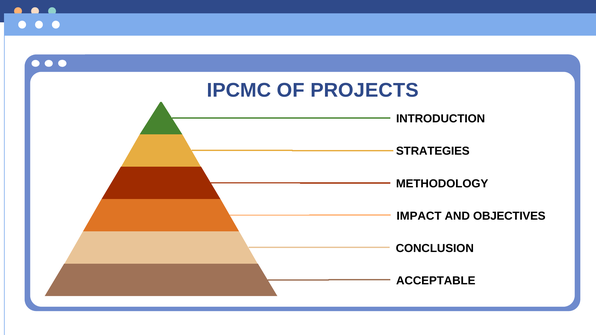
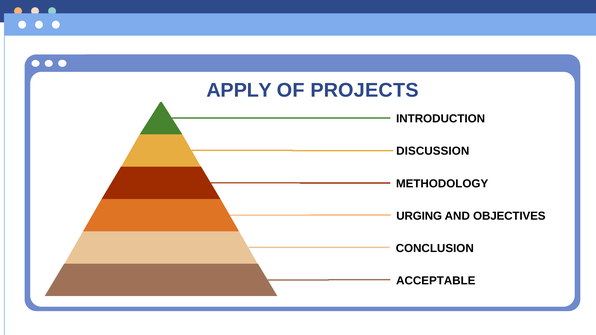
IPCMC: IPCMC -> APPLY
STRATEGIES: STRATEGIES -> DISCUSSION
IMPACT: IMPACT -> URGING
